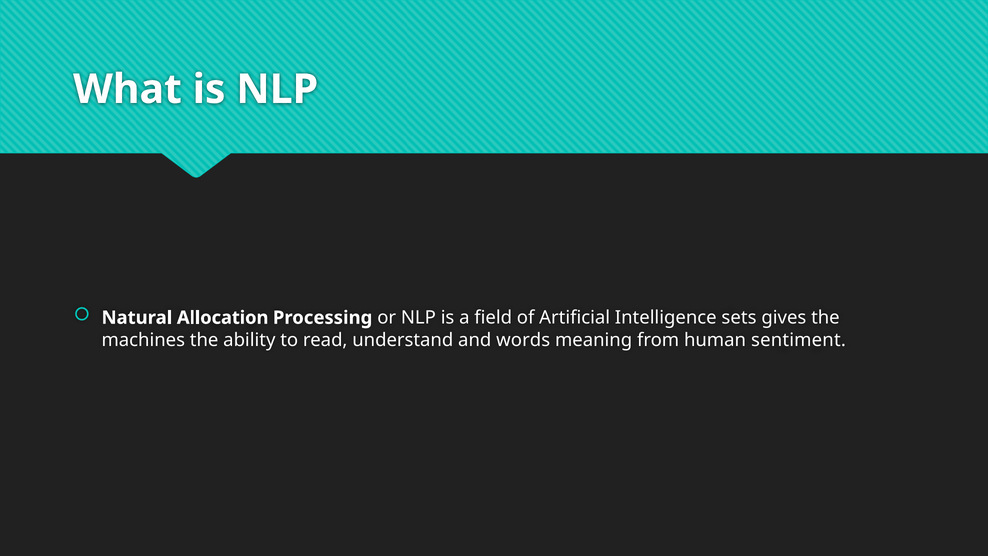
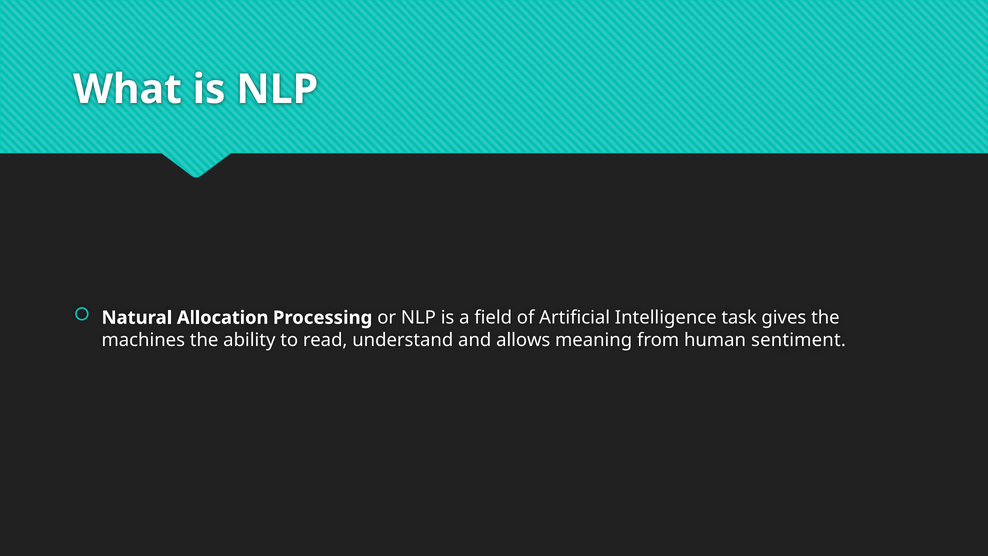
sets: sets -> task
words: words -> allows
